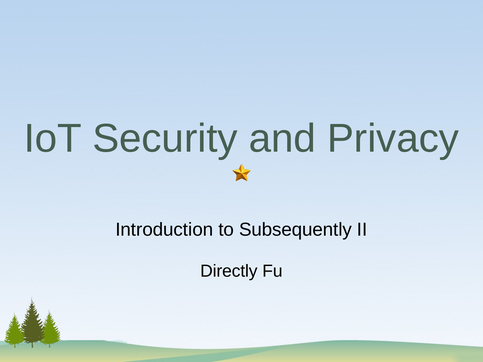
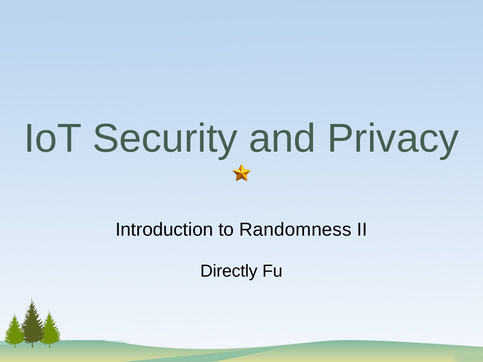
Subsequently: Subsequently -> Randomness
